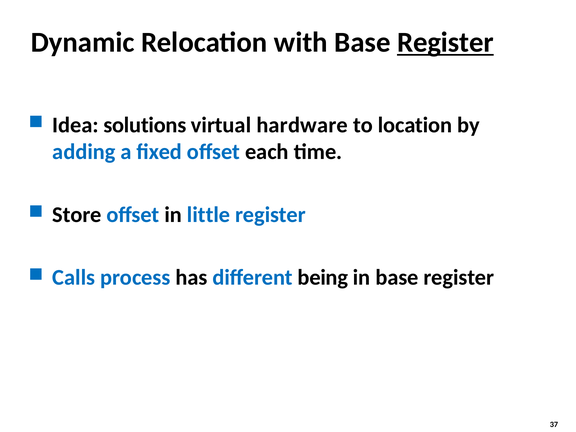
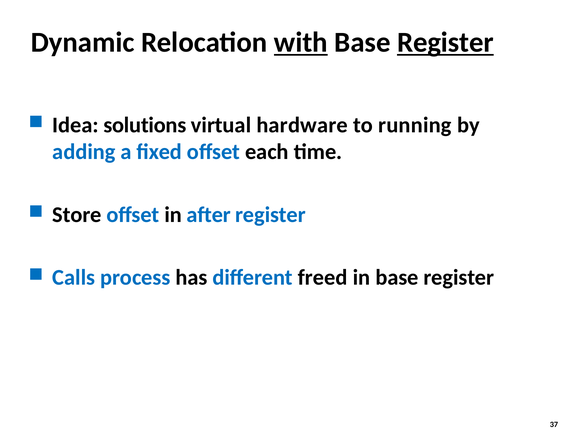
with underline: none -> present
location: location -> running
little: little -> after
being: being -> freed
